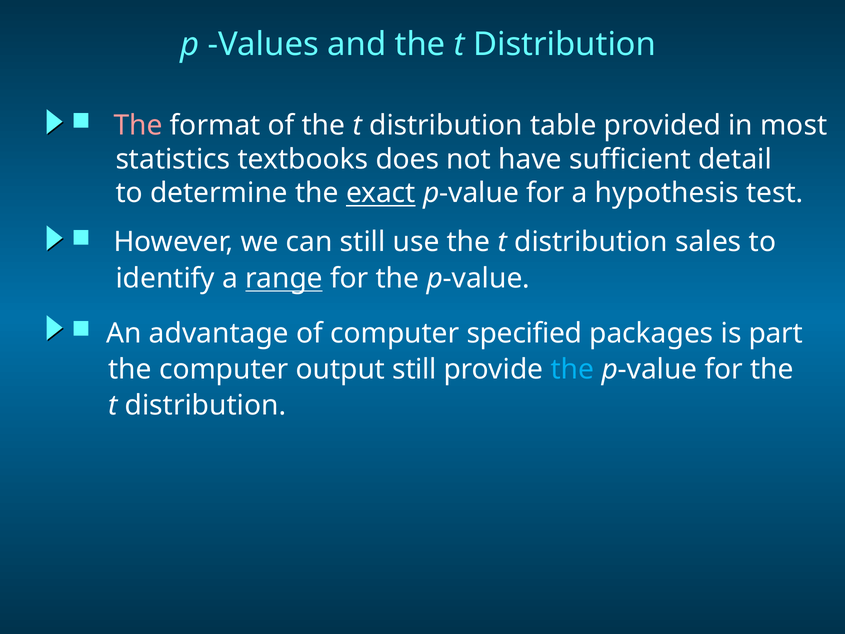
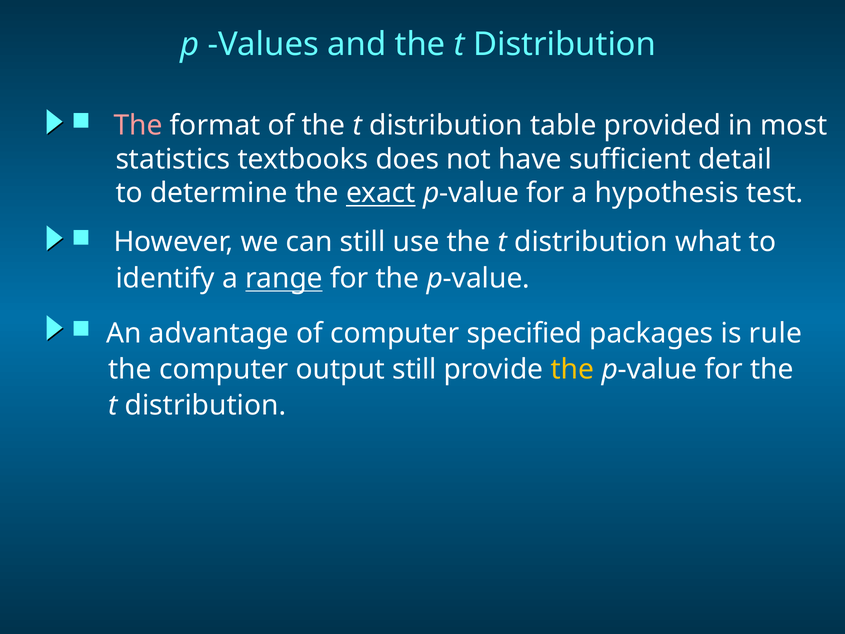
sales: sales -> what
part: part -> rule
the at (572, 369) colour: light blue -> yellow
